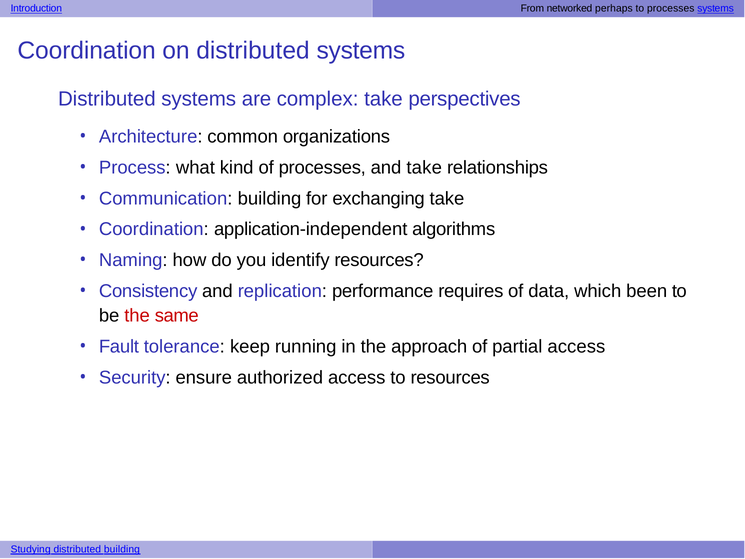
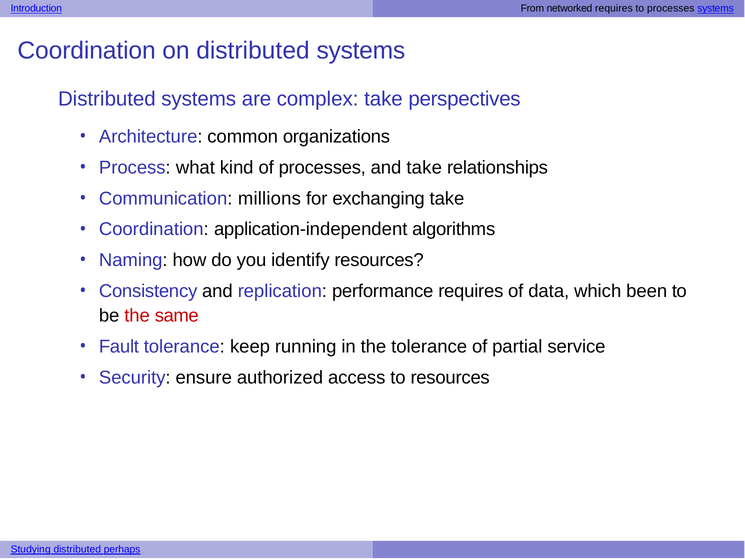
networked perhaps: perhaps -> requires
Communication building: building -> millions
the approach: approach -> tolerance
partial access: access -> service
distributed building: building -> perhaps
